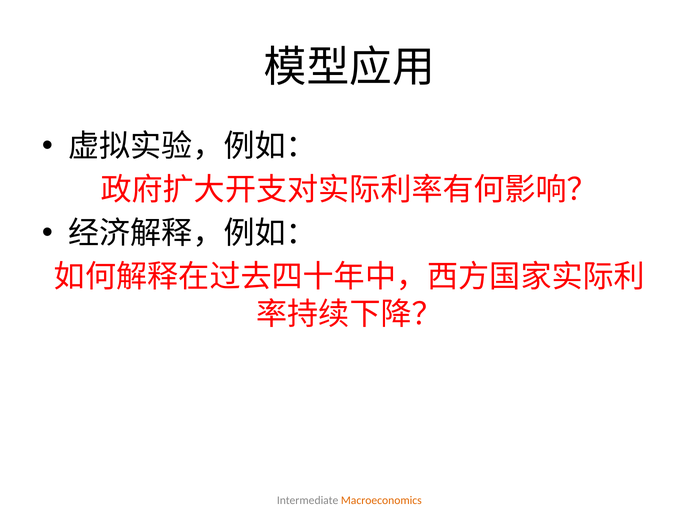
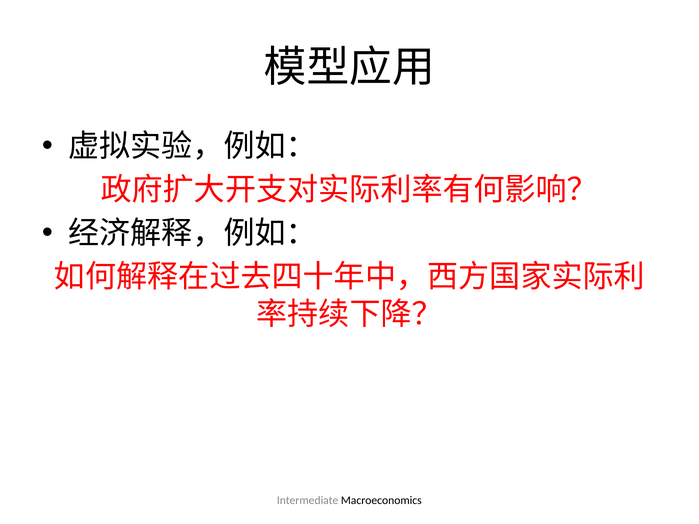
Macroeconomics colour: orange -> black
